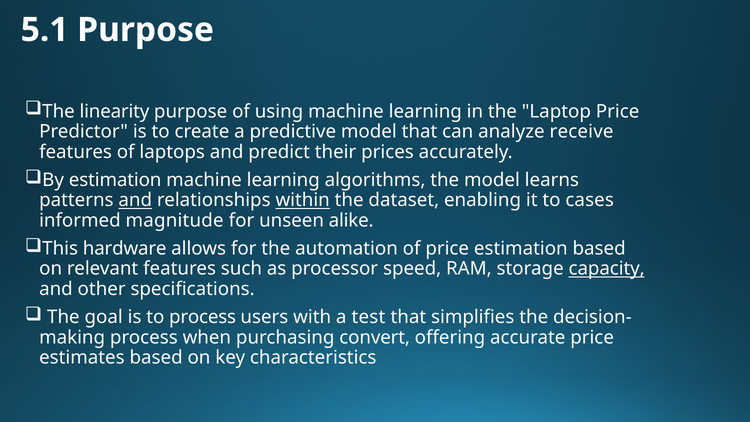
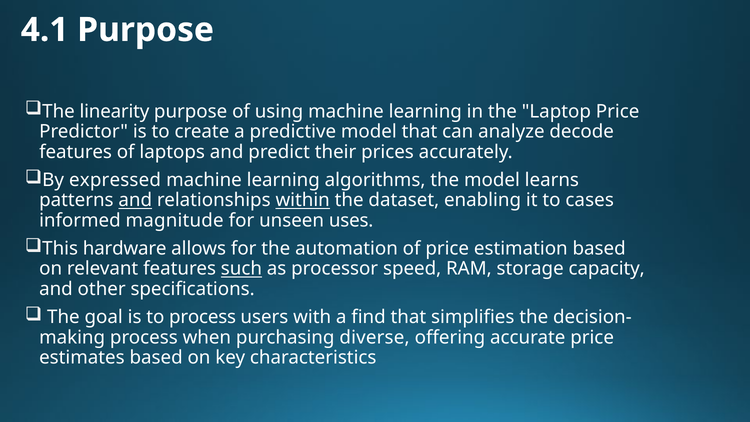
5.1: 5.1 -> 4.1
receive: receive -> decode
By estimation: estimation -> expressed
alike: alike -> uses
such underline: none -> present
capacity underline: present -> none
test: test -> find
convert: convert -> diverse
